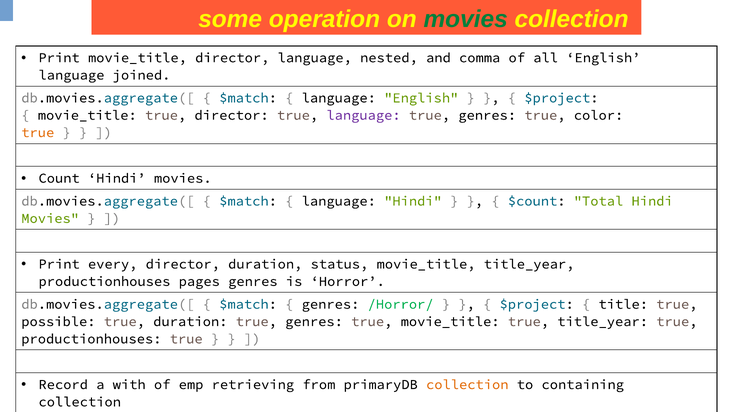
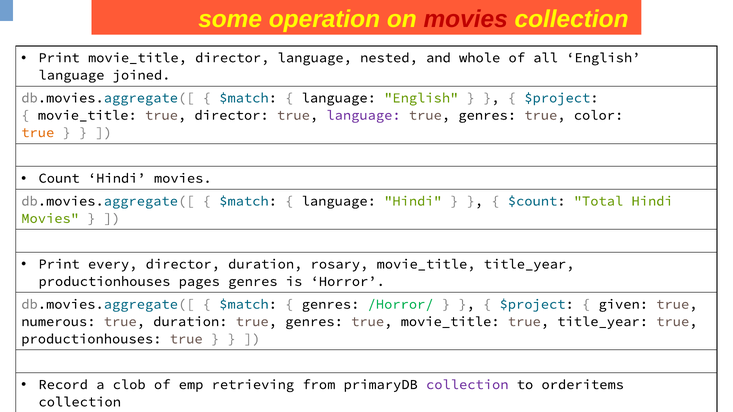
movies at (466, 19) colour: green -> red
comma: comma -> whole
status: status -> rosary
title: title -> given
possible: possible -> numerous
with: with -> clob
collection at (467, 385) colour: orange -> purple
containing: containing -> orderitems
